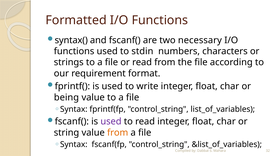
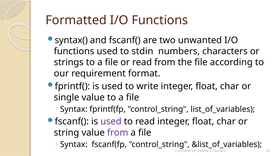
necessary: necessary -> unwanted
being: being -> single
from at (118, 132) colour: orange -> purple
